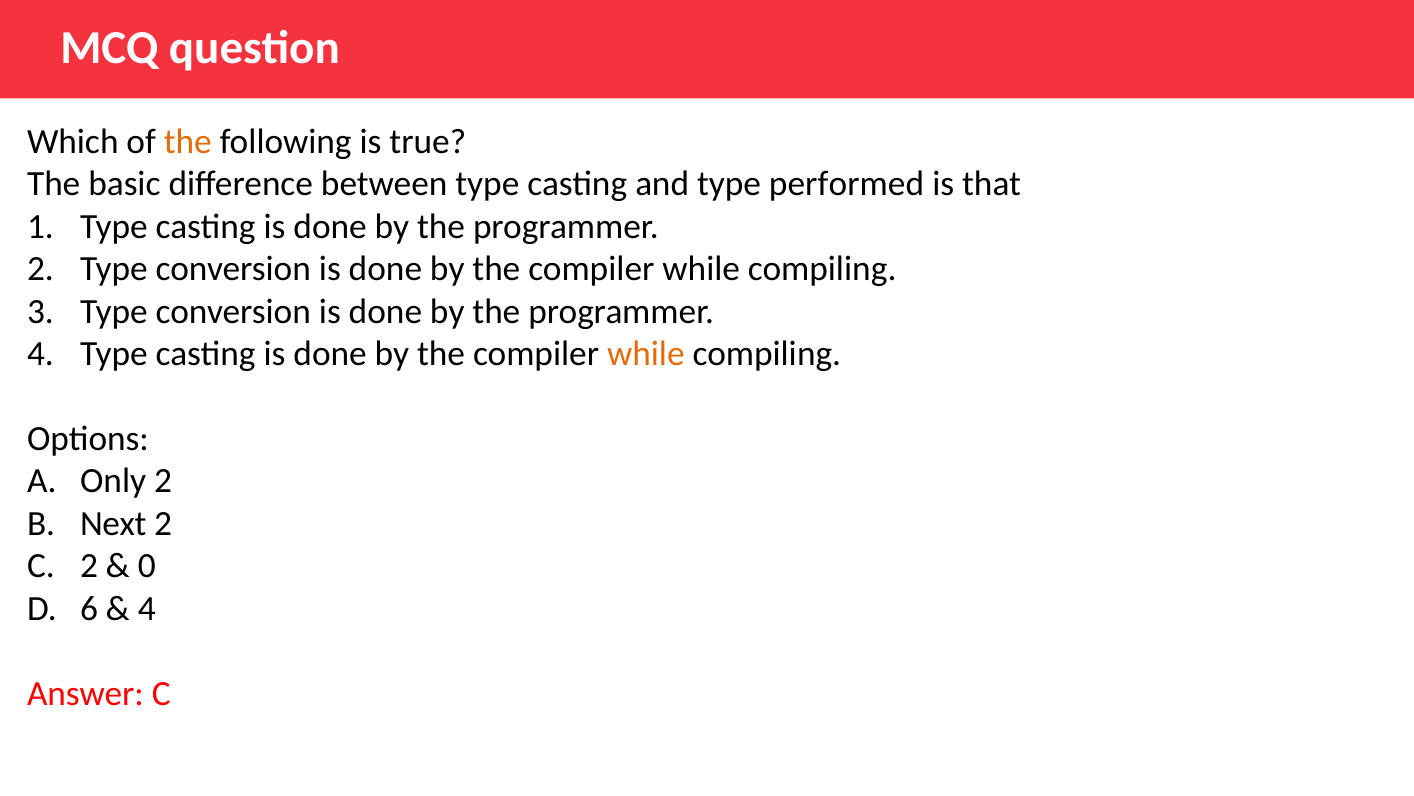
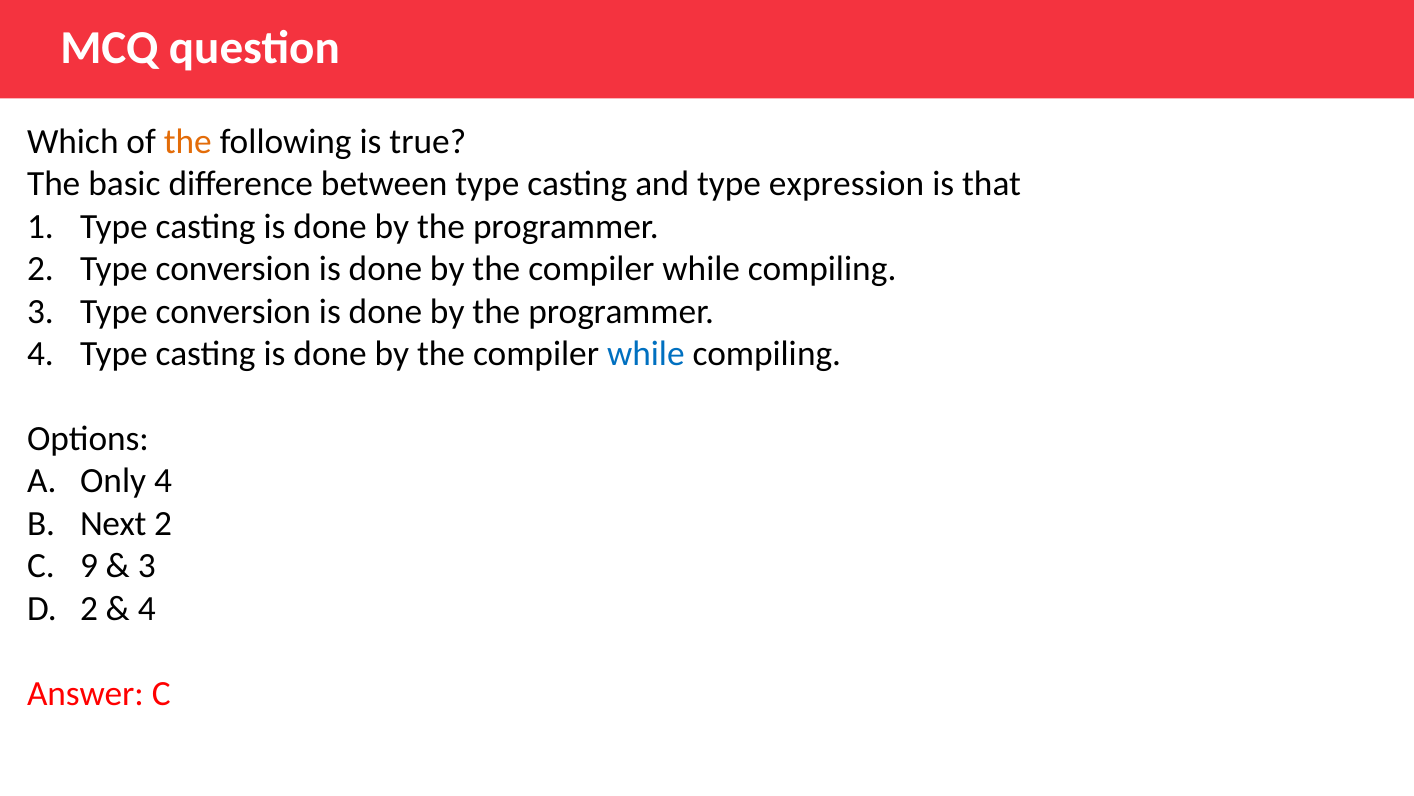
performed: performed -> expression
while at (646, 354) colour: orange -> blue
Only 2: 2 -> 4
C 2: 2 -> 9
0 at (147, 566): 0 -> 3
6 at (89, 608): 6 -> 2
